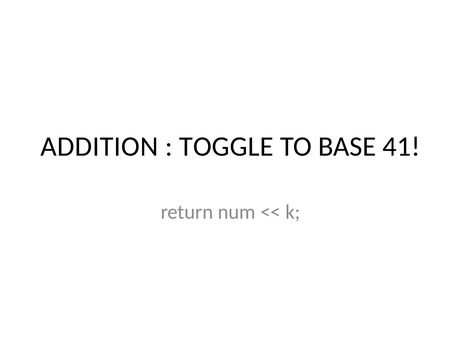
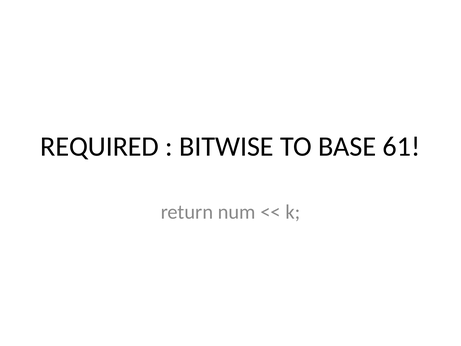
ADDITION: ADDITION -> REQUIRED
TOGGLE: TOGGLE -> BITWISE
41: 41 -> 61
